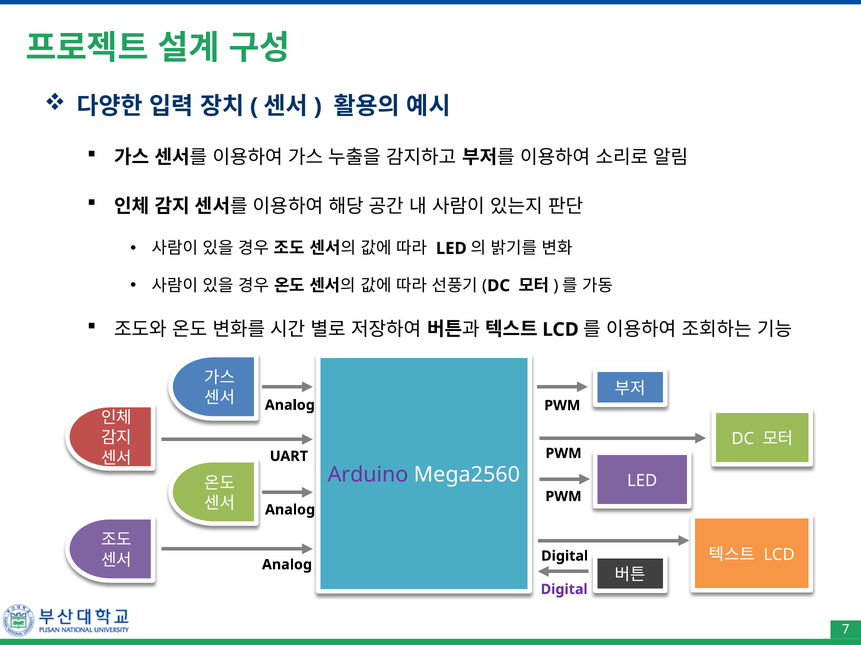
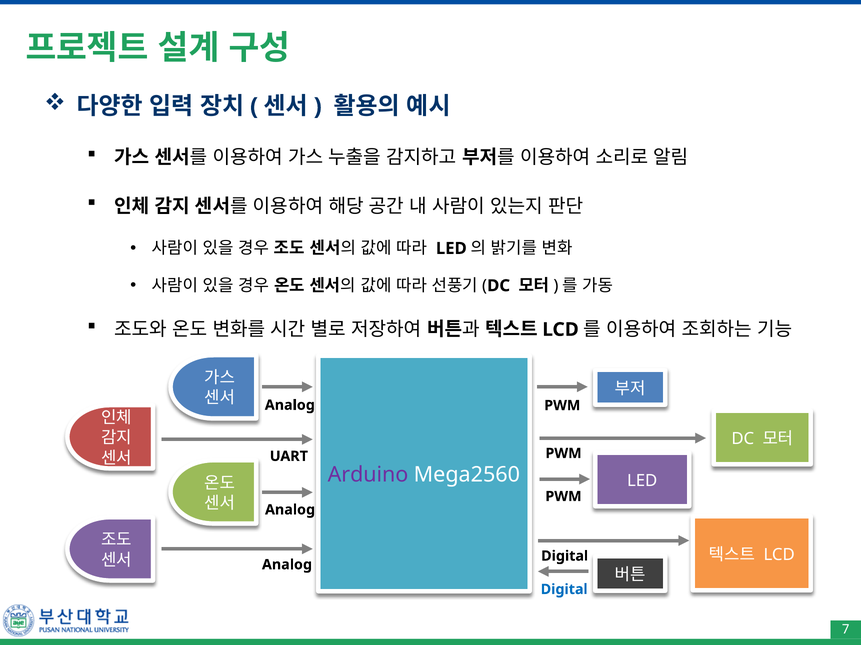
Digital at (564, 590) colour: purple -> blue
